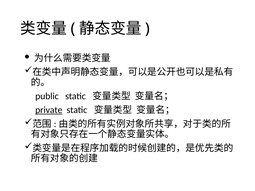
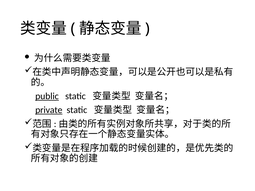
public underline: none -> present
